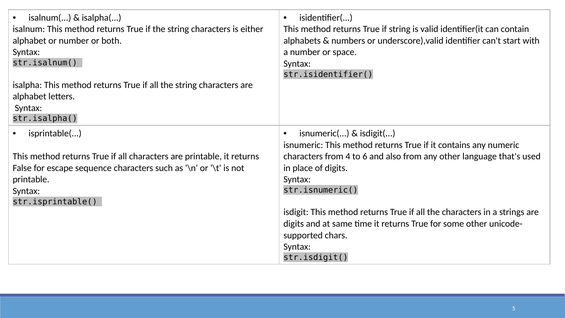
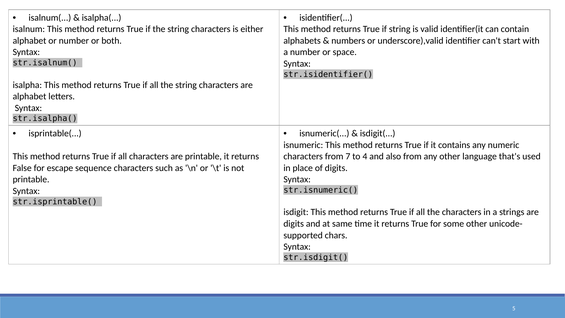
4: 4 -> 7
6: 6 -> 4
